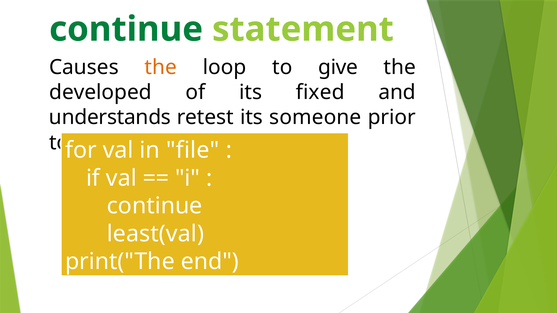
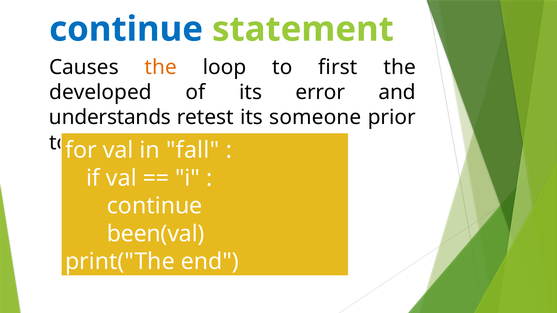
continue at (126, 29) colour: green -> blue
give: give -> first
fixed: fixed -> error
file: file -> fall
least(val: least(val -> been(val
